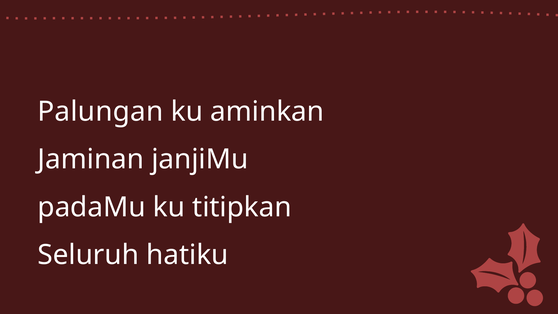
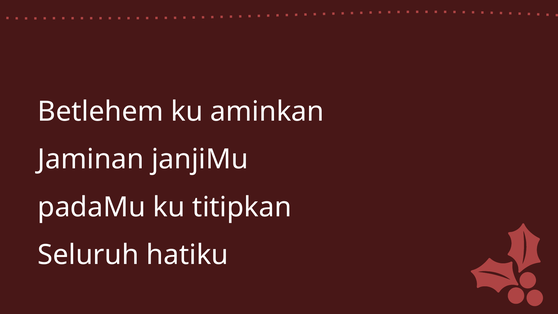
Palungan: Palungan -> Betlehem
